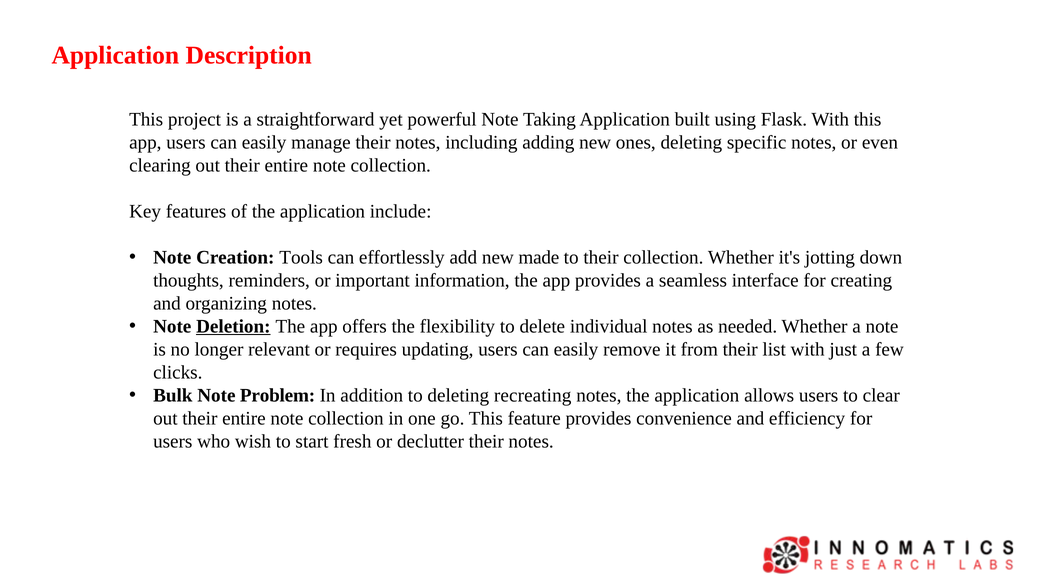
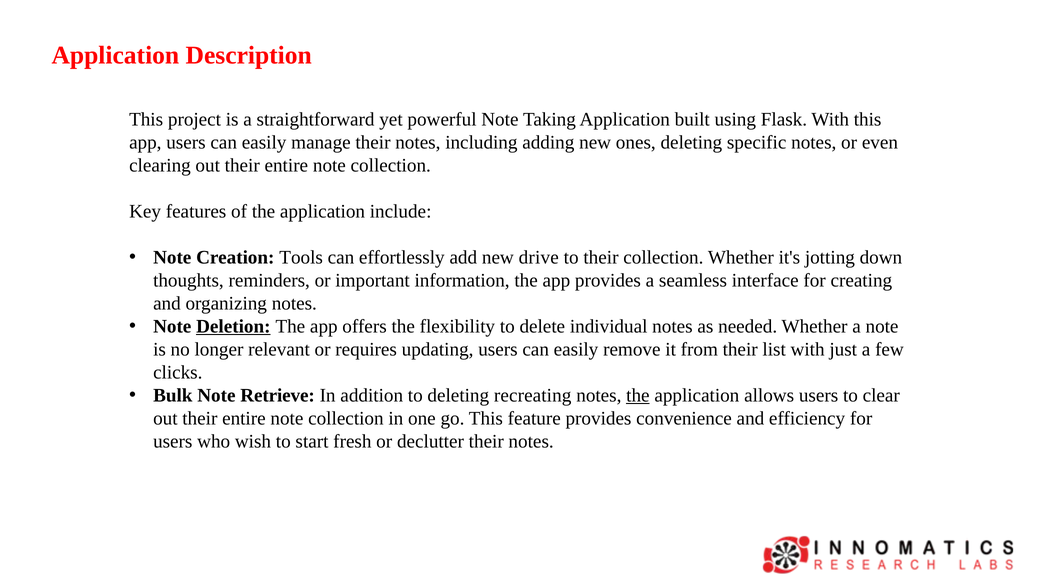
made: made -> drive
Problem: Problem -> Retrieve
the at (638, 396) underline: none -> present
